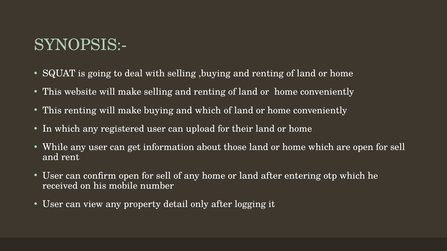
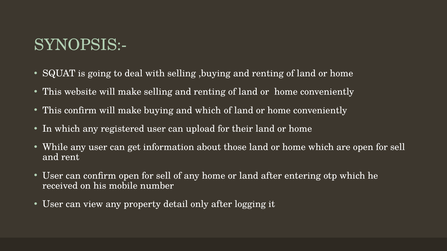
This renting: renting -> confirm
